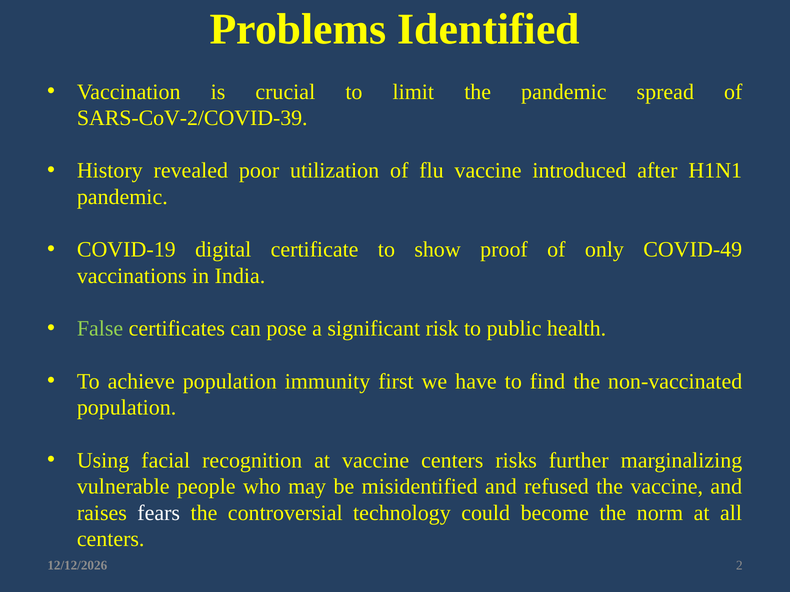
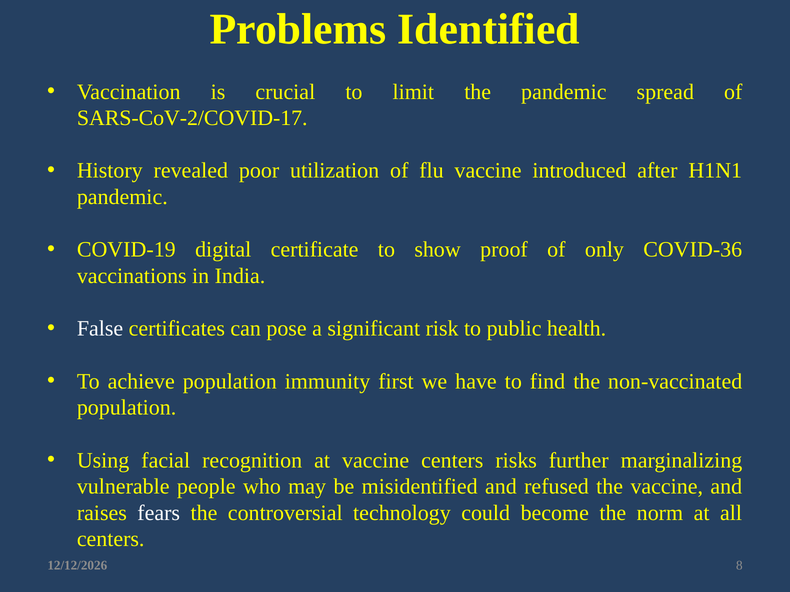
SARS-CoV-2/COVID-39: SARS-CoV-2/COVID-39 -> SARS-CoV-2/COVID-17
COVID-49: COVID-49 -> COVID-36
False colour: light green -> white
2: 2 -> 8
